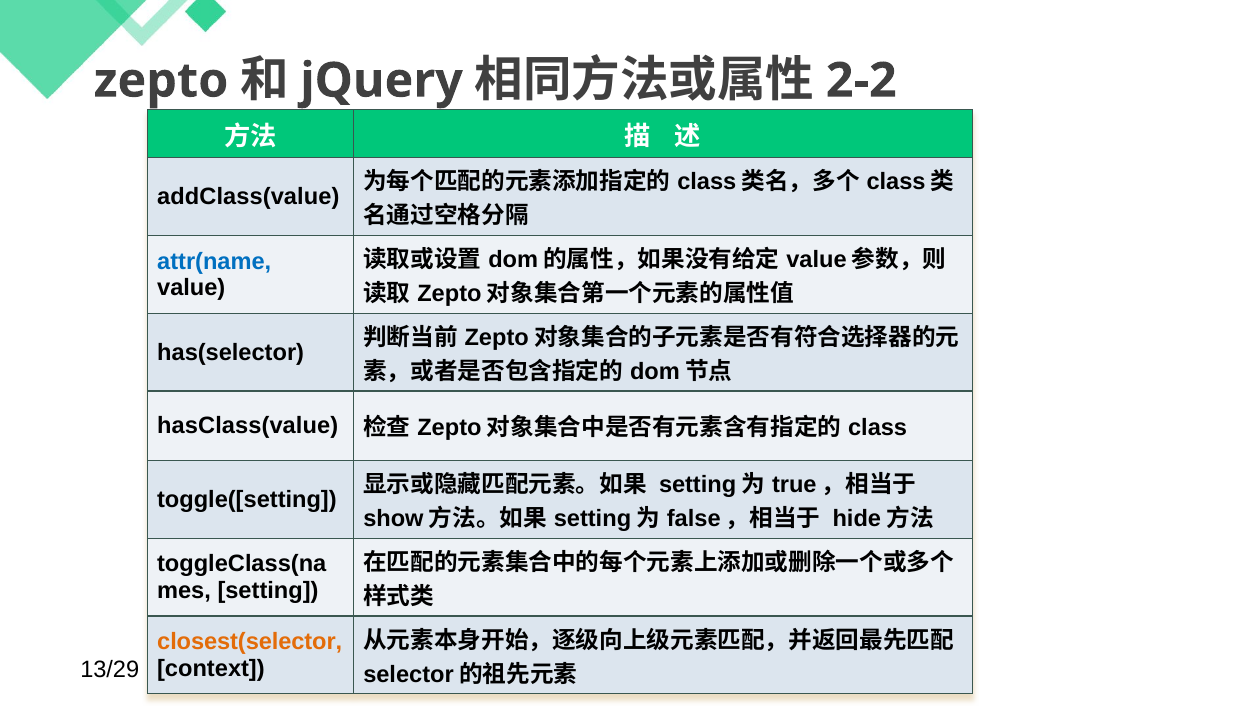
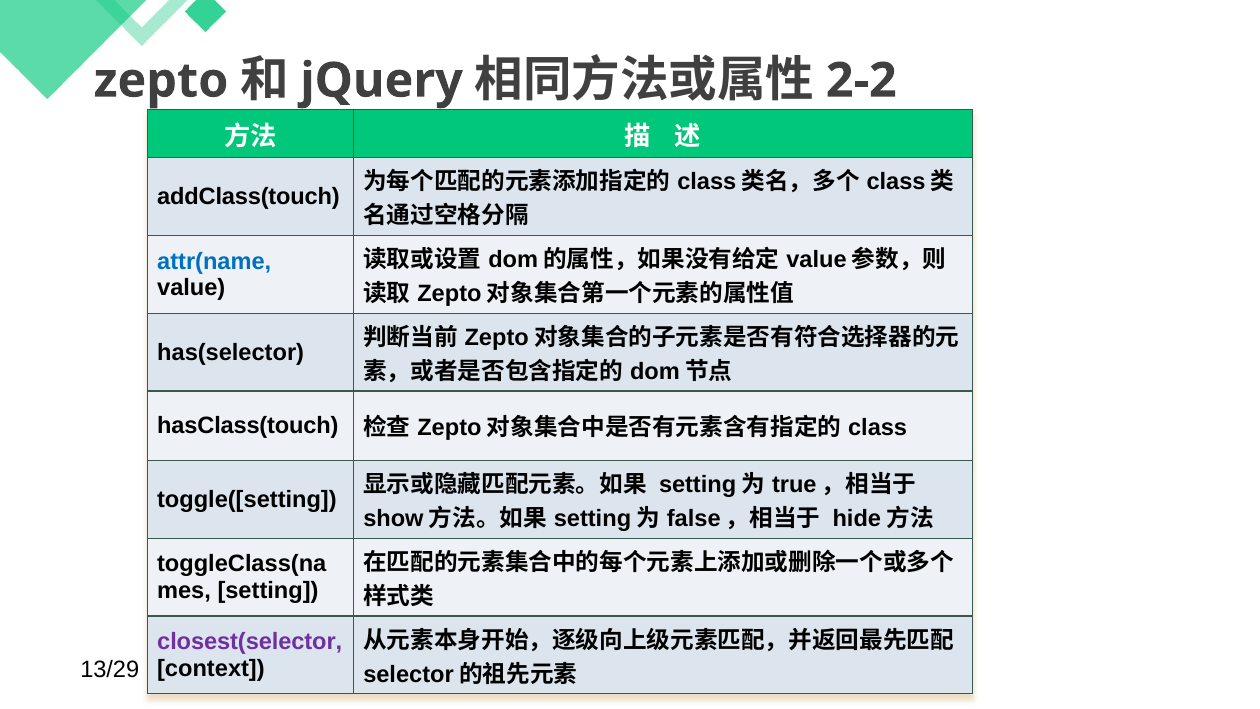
addClass(value: addClass(value -> addClass(touch
hasClass(value: hasClass(value -> hasClass(touch
closest(selector colour: orange -> purple
